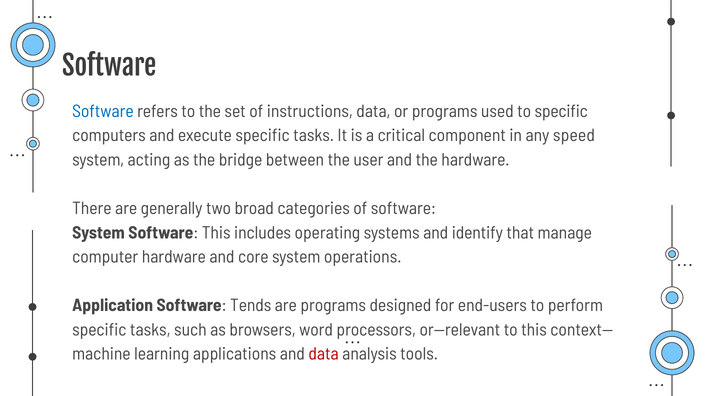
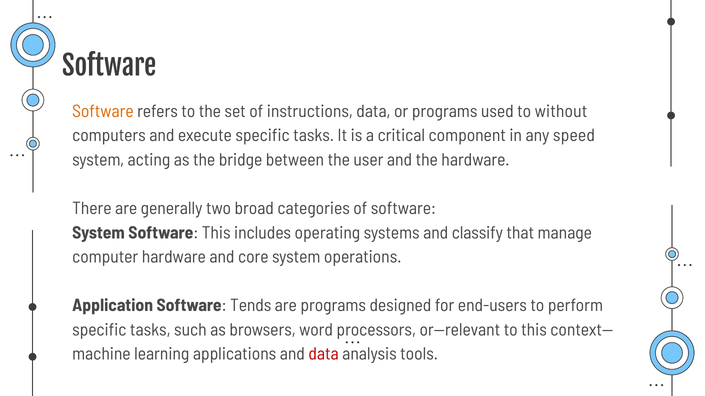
Software at (103, 112) colour: blue -> orange
to specific: specific -> without
identify: identify -> classify
